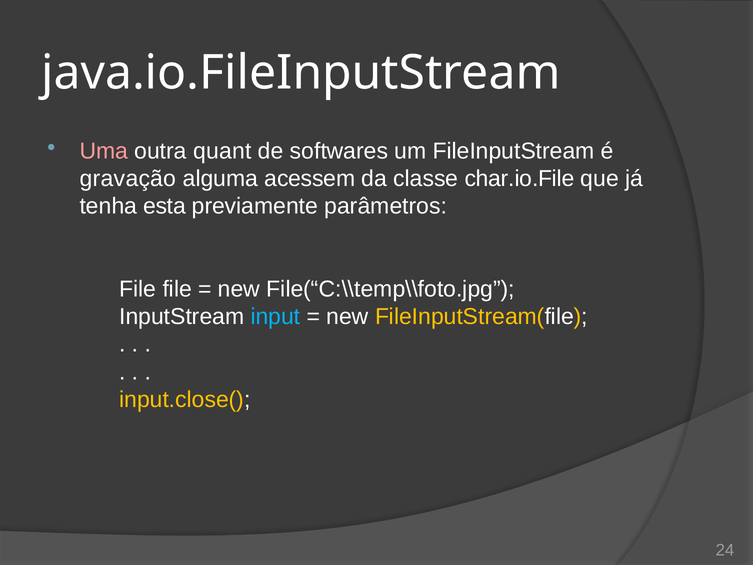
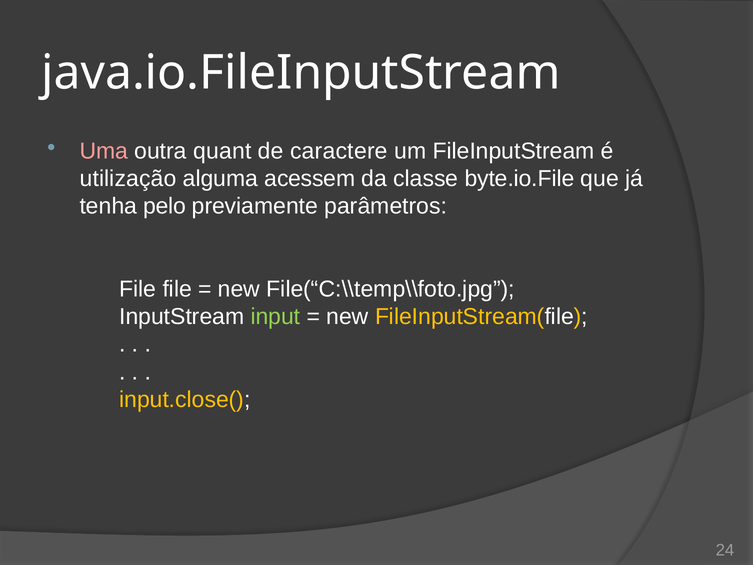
softwares: softwares -> caractere
gravação: gravação -> utilização
char.io.File: char.io.File -> byte.io.File
esta: esta -> pelo
input colour: light blue -> light green
